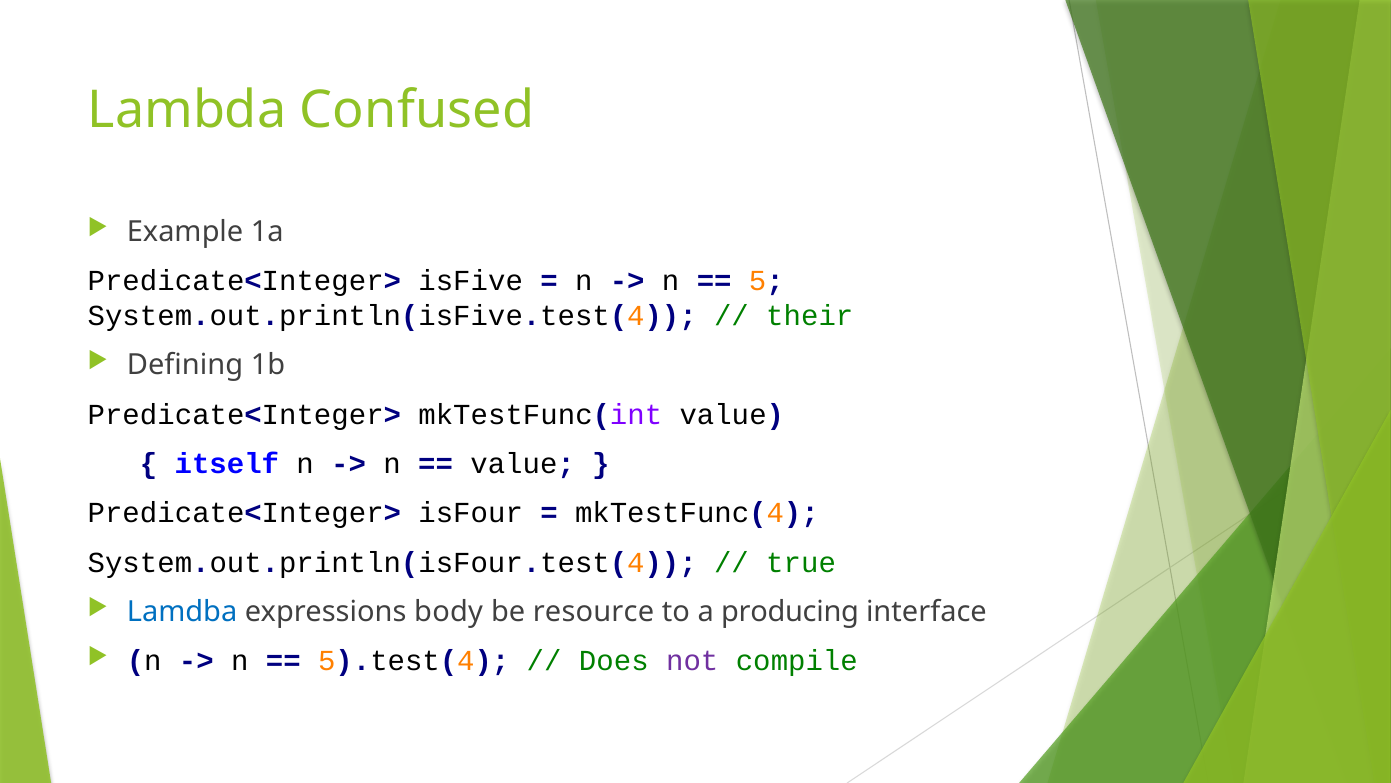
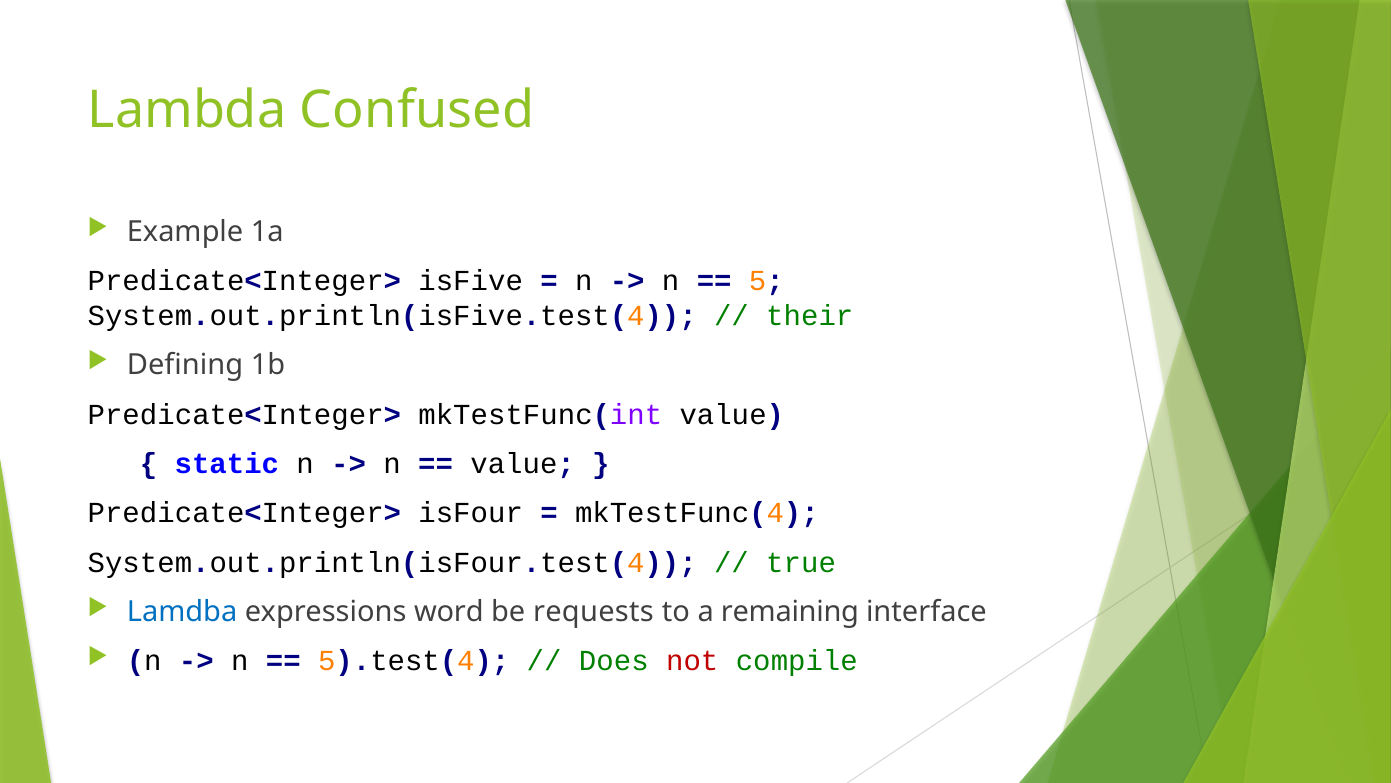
itself: itself -> static
body: body -> word
resource: resource -> requests
producing: producing -> remaining
not colour: purple -> red
